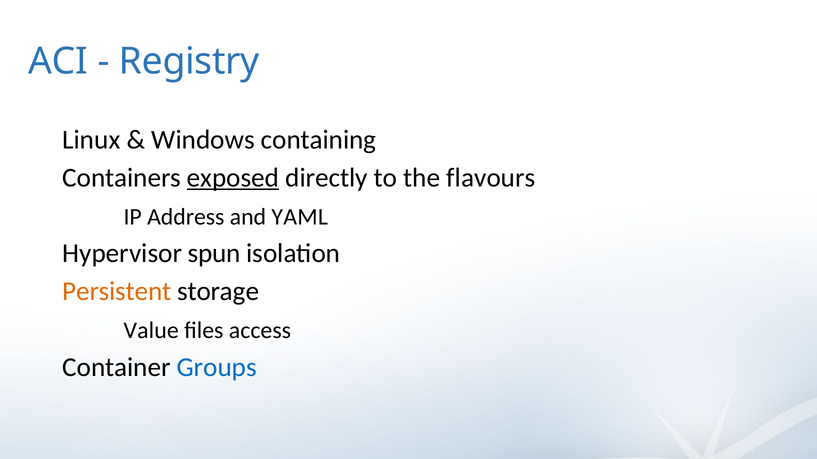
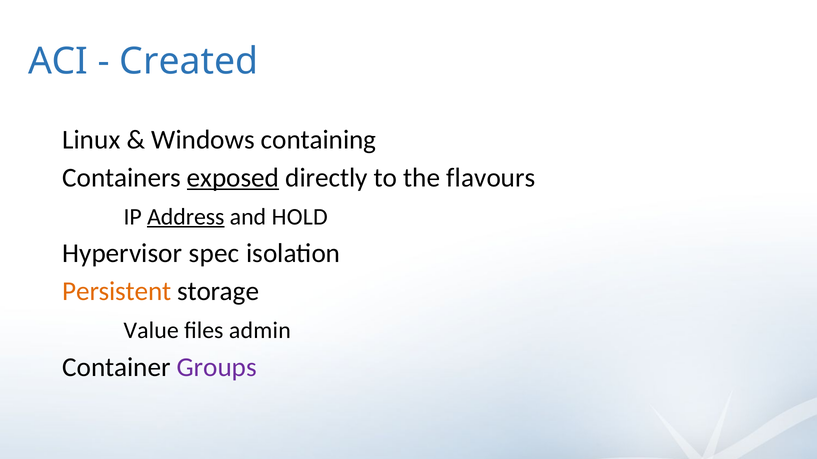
Registry: Registry -> Created
Address underline: none -> present
YAML: YAML -> HOLD
spun: spun -> spec
access: access -> admin
Groups colour: blue -> purple
